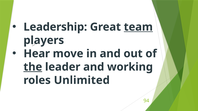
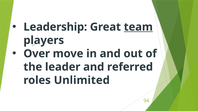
Hear: Hear -> Over
the underline: present -> none
working: working -> referred
